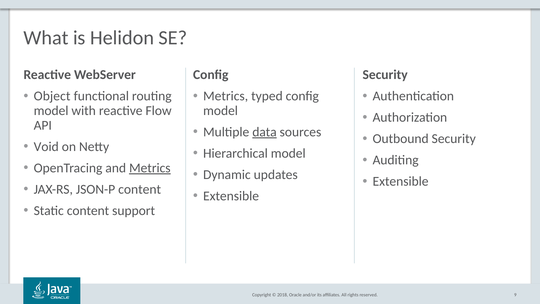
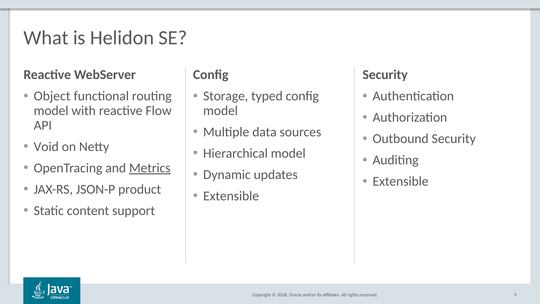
Metrics at (226, 96): Metrics -> Storage
data underline: present -> none
JSON-P content: content -> product
